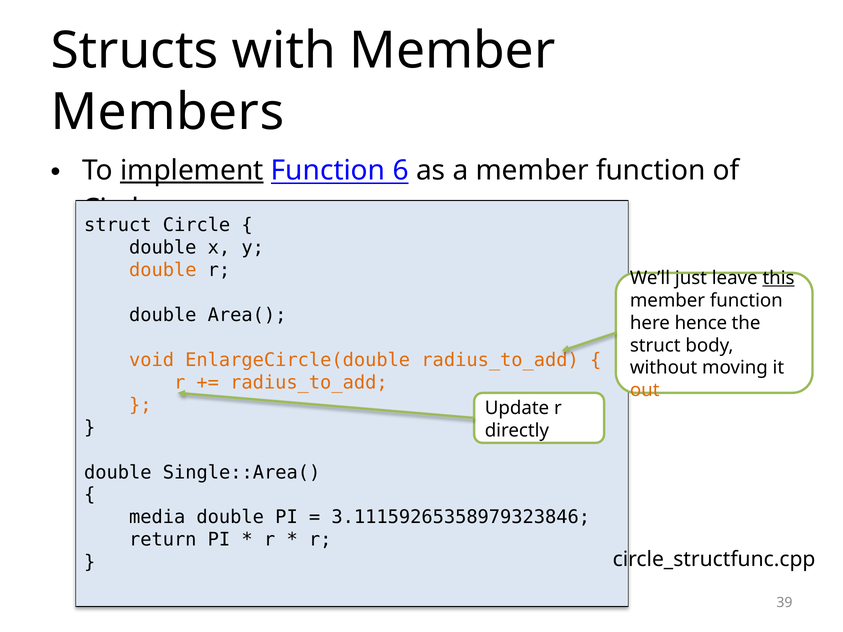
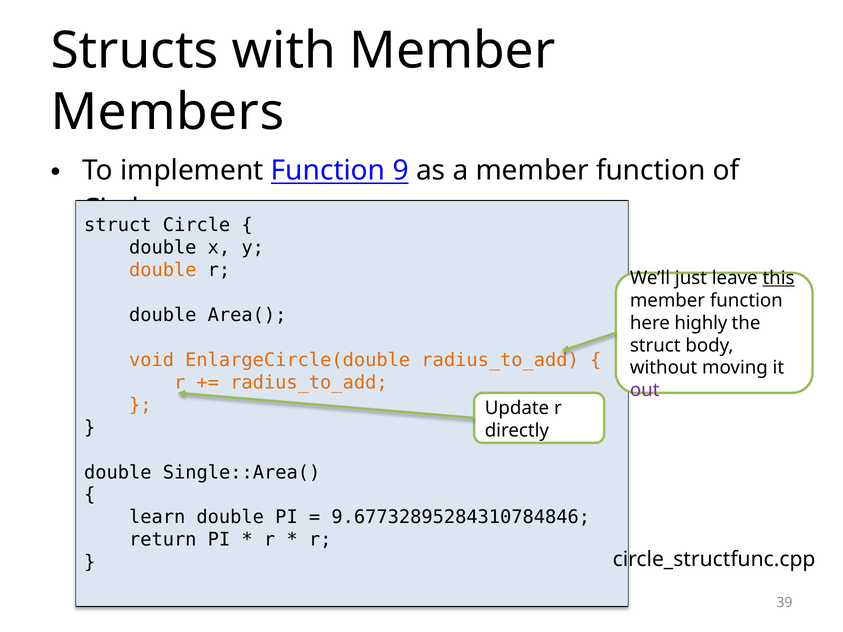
implement underline: present -> none
6: 6 -> 9
hence: hence -> highly
out colour: orange -> purple
media: media -> learn
3.11159265358979323846: 3.11159265358979323846 -> 9.67732895284310784846
